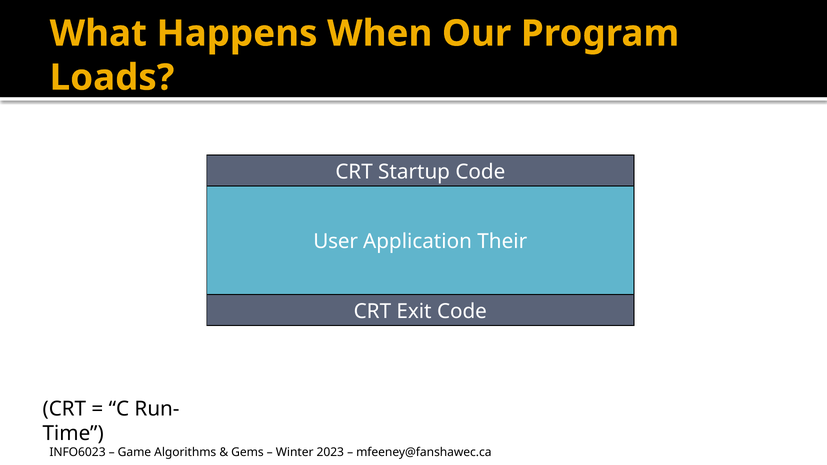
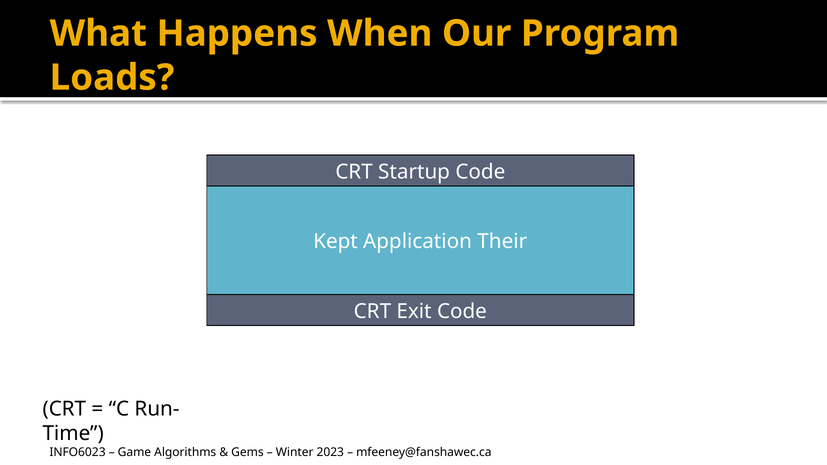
User: User -> Kept
